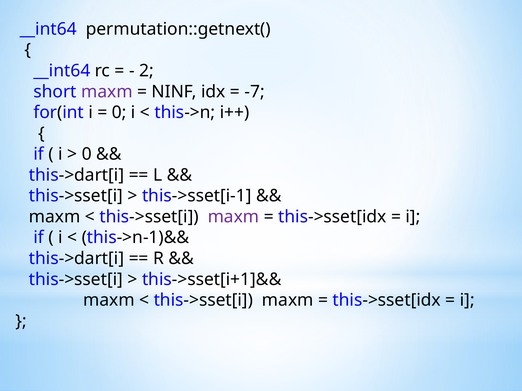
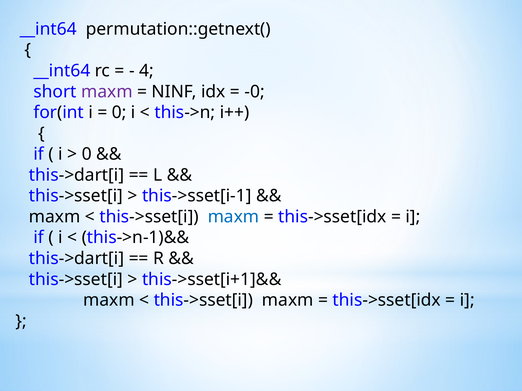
2: 2 -> 4
-7: -7 -> -0
maxm at (233, 217) colour: purple -> blue
